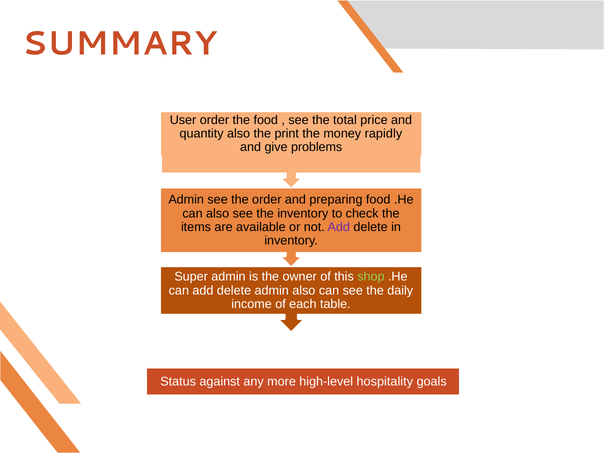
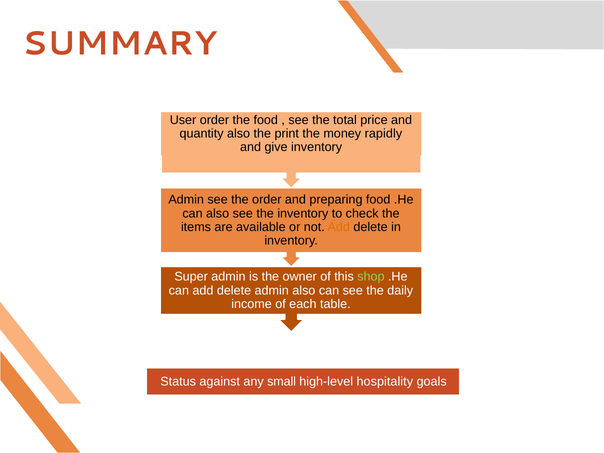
give problems: problems -> inventory
Add at (339, 227) colour: purple -> orange
more: more -> small
